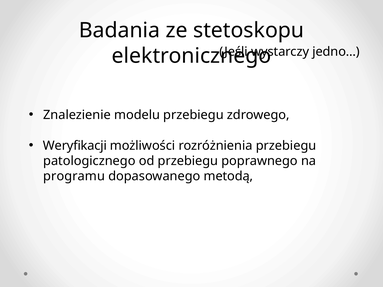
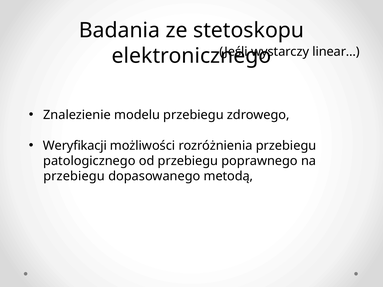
jedno…: jedno… -> linear…
programu at (74, 176): programu -> przebiegu
